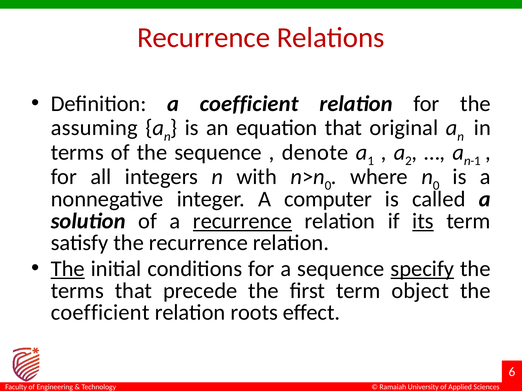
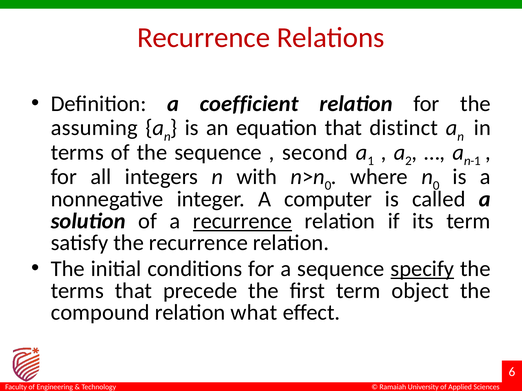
original: original -> distinct
denote: denote -> second
its underline: present -> none
The at (68, 269) underline: present -> none
coefficient at (100, 313): coefficient -> compound
roots: roots -> what
